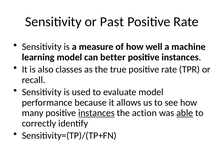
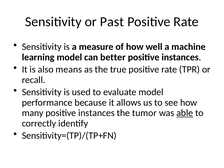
classes: classes -> means
instances at (96, 113) underline: present -> none
action: action -> tumor
